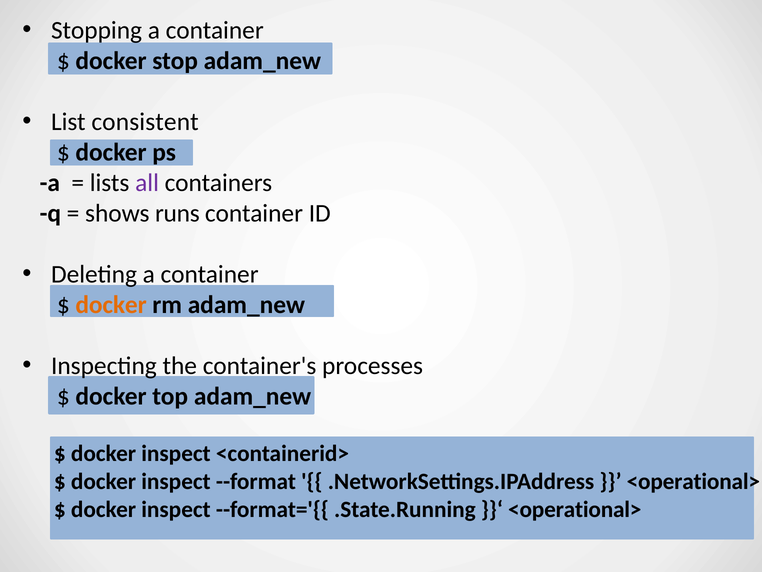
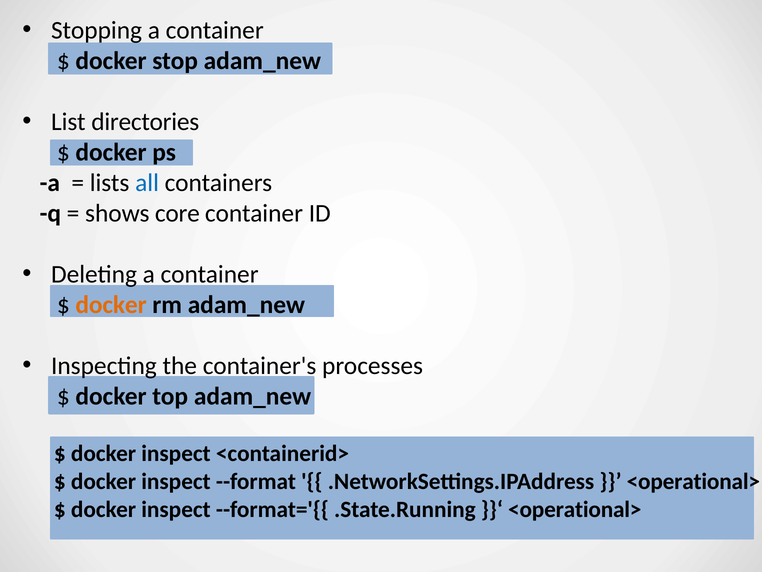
consistent: consistent -> directories
all colour: purple -> blue
runs: runs -> core
